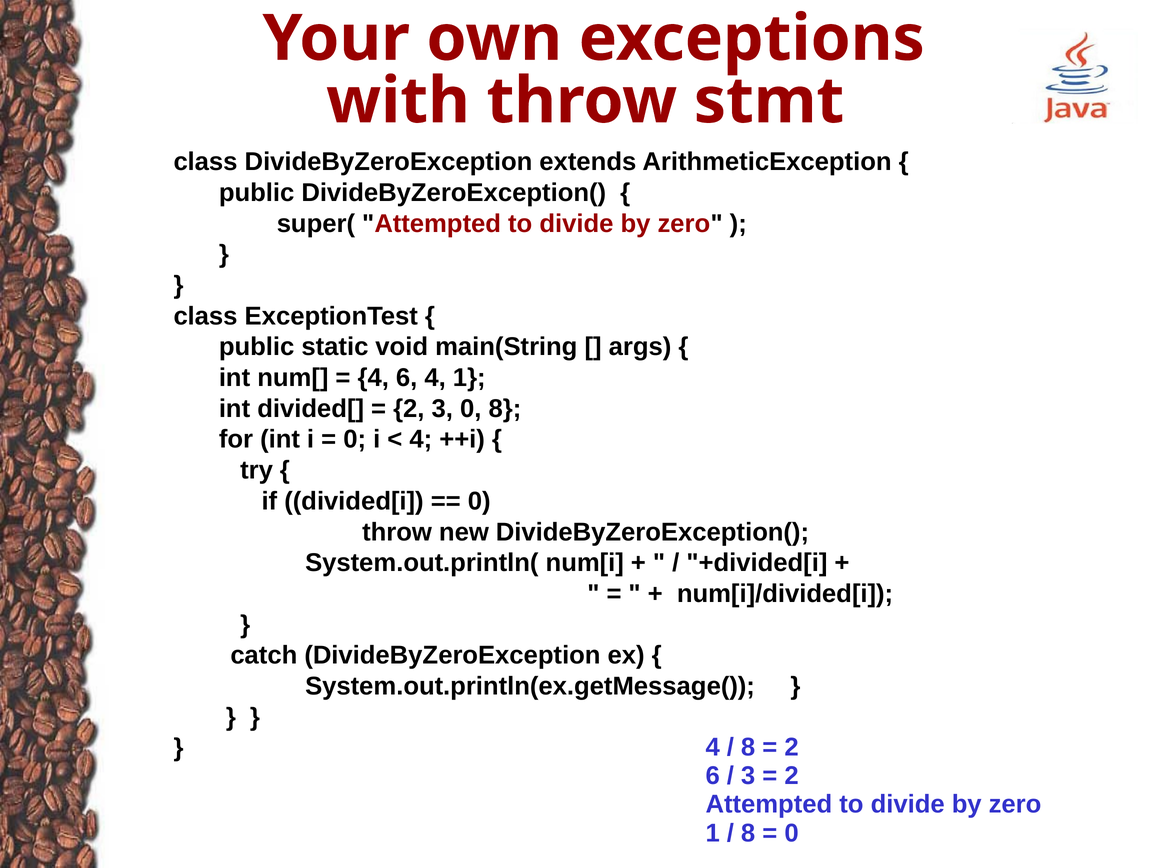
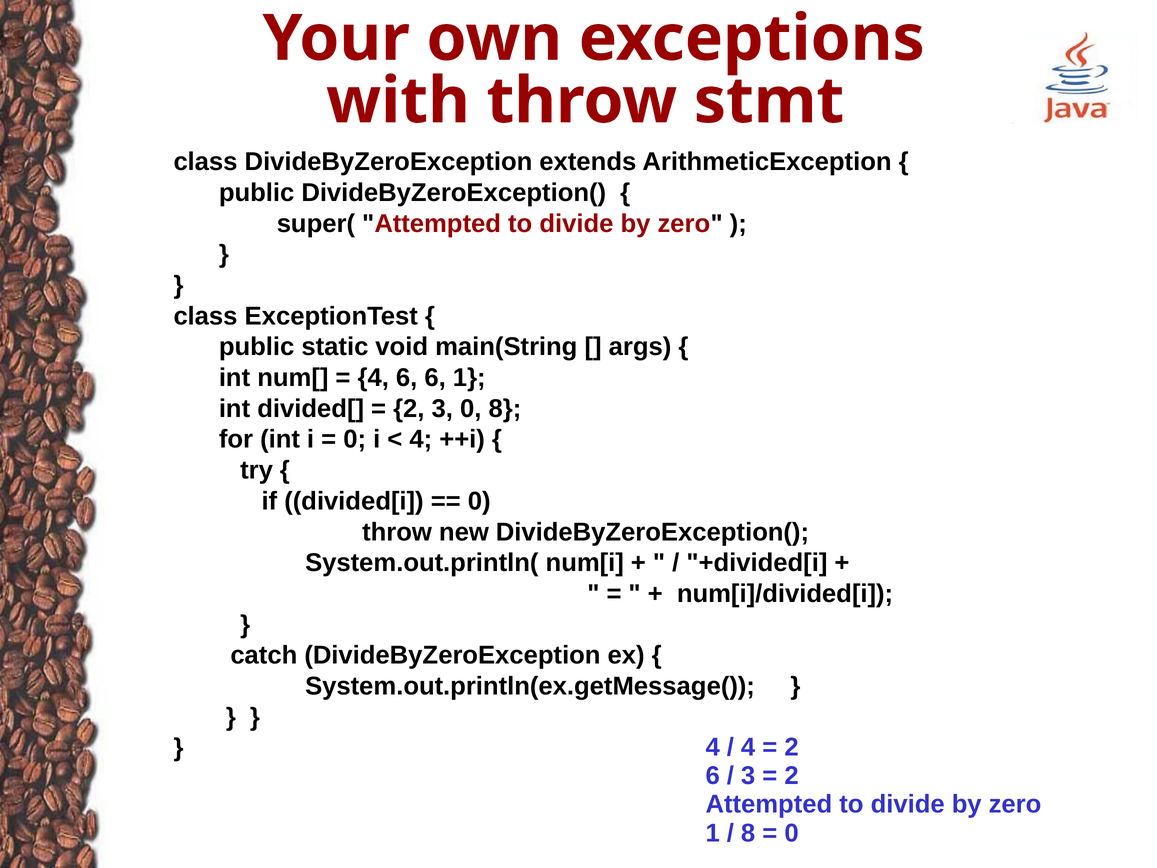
6 4: 4 -> 6
8 at (748, 747): 8 -> 4
